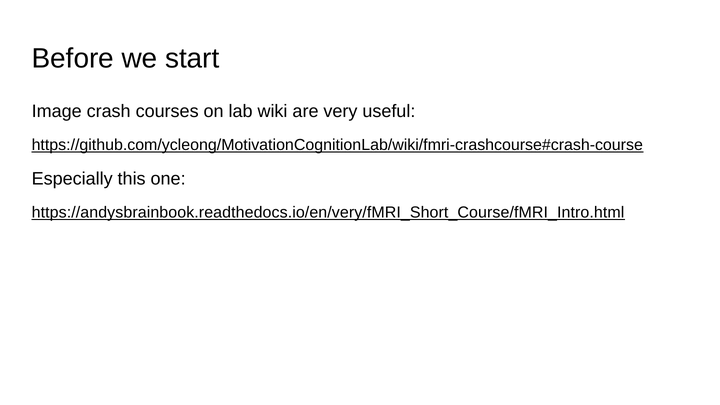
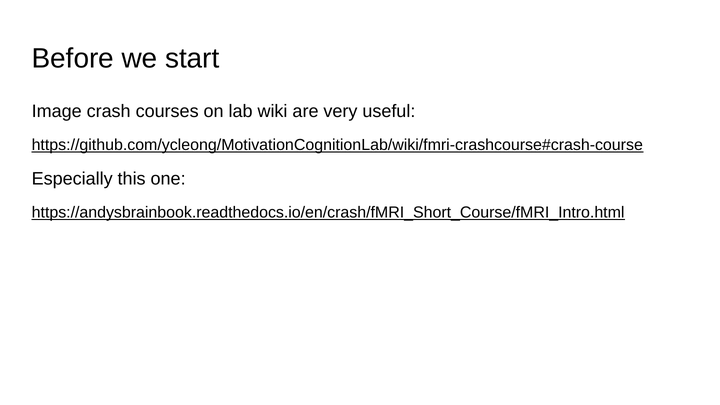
https://andysbrainbook.readthedocs.io/en/very/fMRI_Short_Course/fMRI_Intro.html: https://andysbrainbook.readthedocs.io/en/very/fMRI_Short_Course/fMRI_Intro.html -> https://andysbrainbook.readthedocs.io/en/crash/fMRI_Short_Course/fMRI_Intro.html
